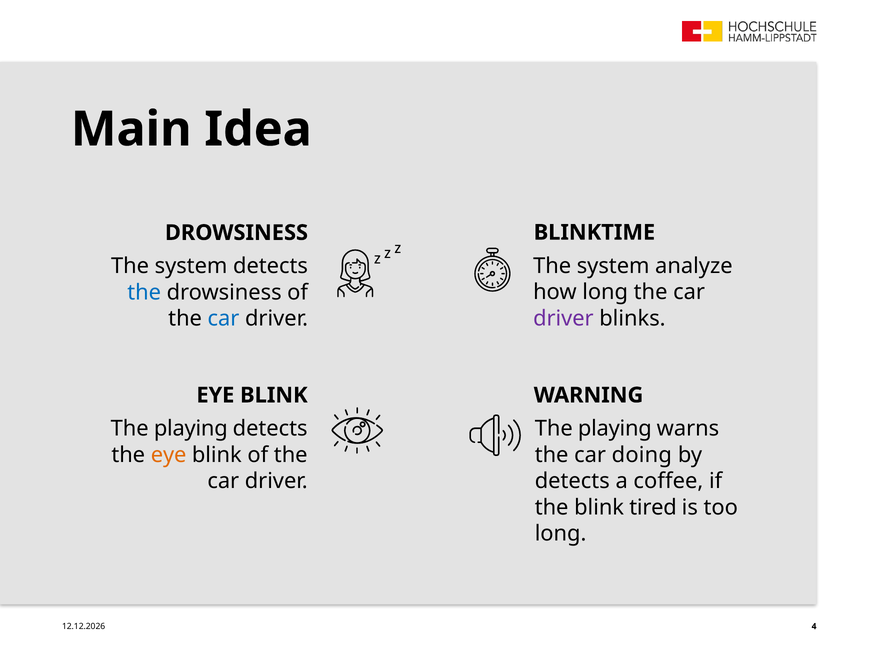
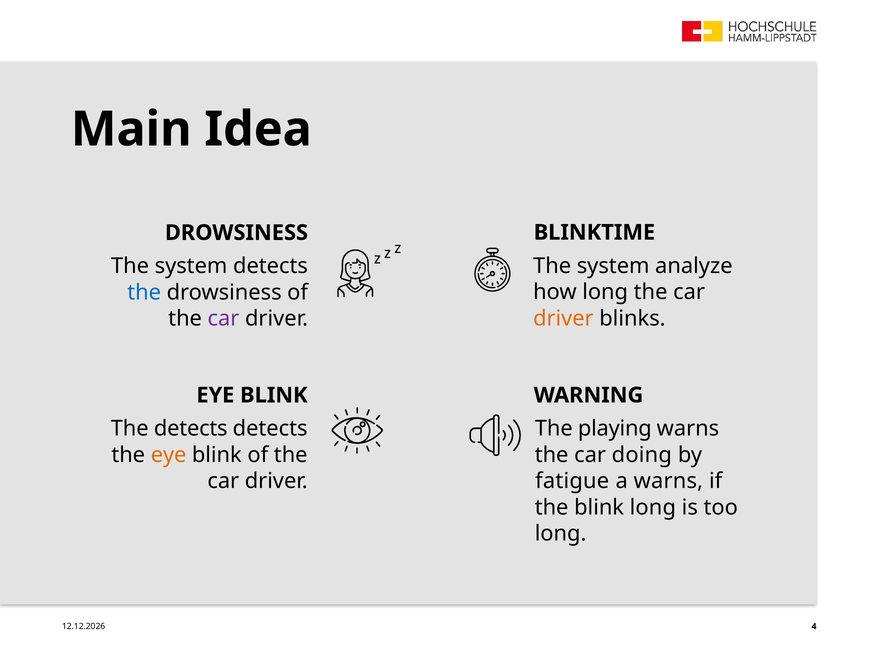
driver at (563, 319) colour: purple -> orange
car at (224, 319) colour: blue -> purple
playing at (191, 429): playing -> detects
detects at (572, 481): detects -> fatigue
a coffee: coffee -> warns
blink tired: tired -> long
